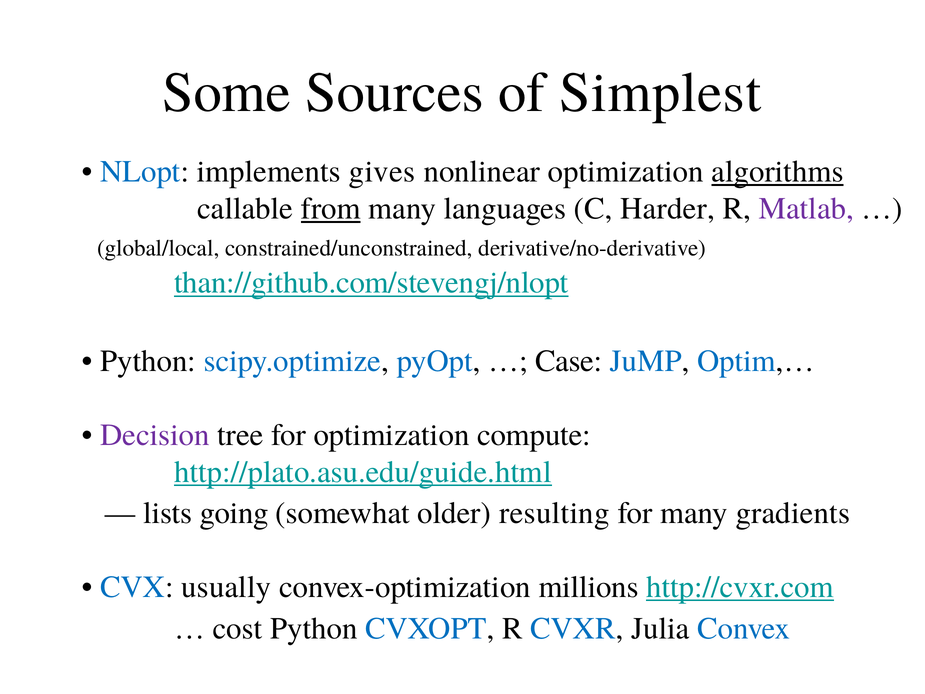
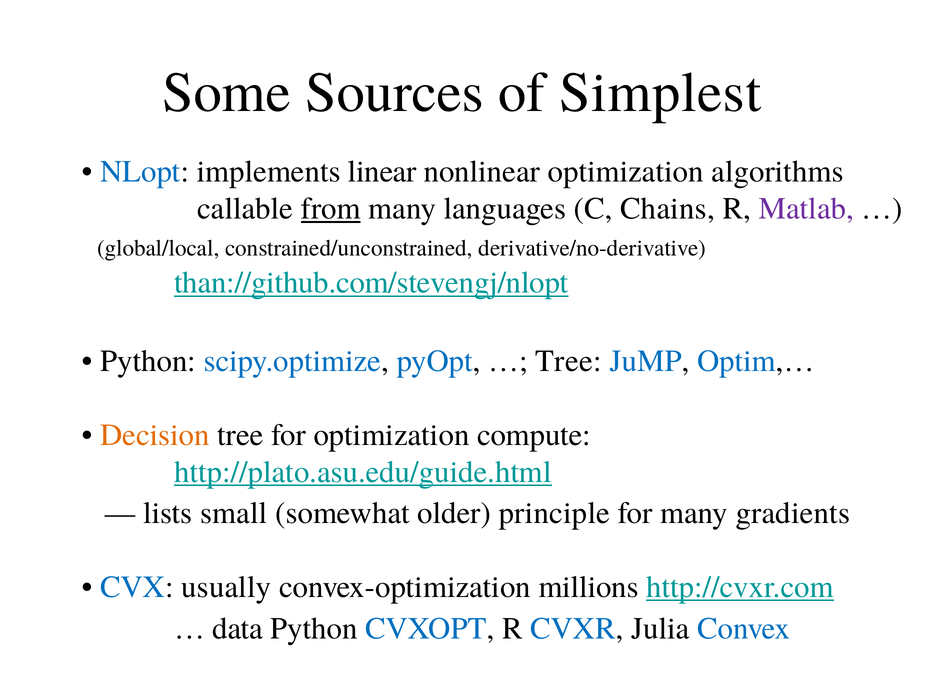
gives: gives -> linear
algorithms underline: present -> none
Harder: Harder -> Chains
Case at (569, 361): Case -> Tree
Decision colour: purple -> orange
going: going -> small
resulting: resulting -> principle
cost: cost -> data
